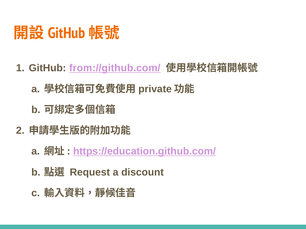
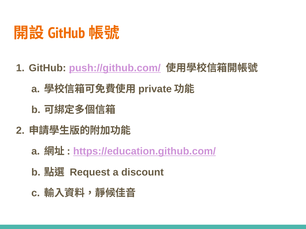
from://github.com/: from://github.com/ -> push://github.com/
